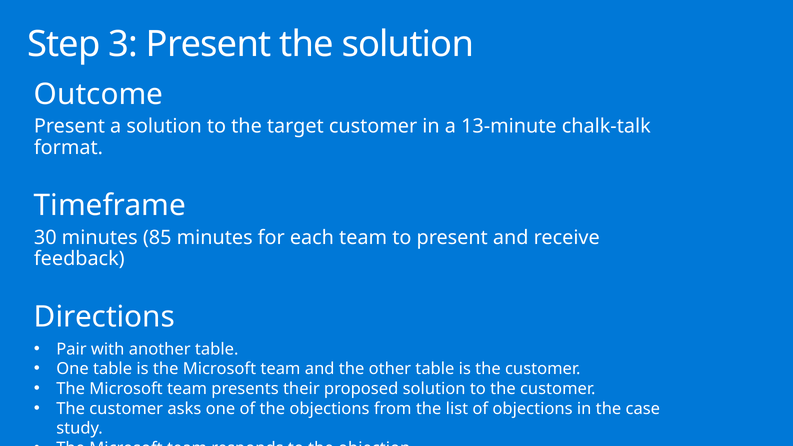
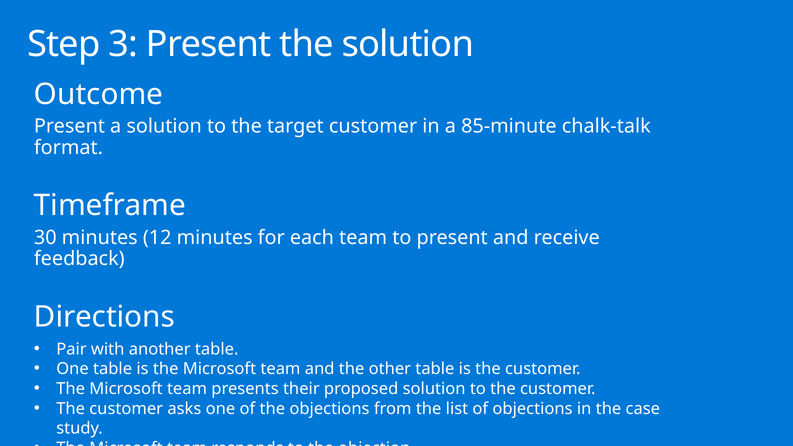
13-minute: 13-minute -> 85-minute
85: 85 -> 12
